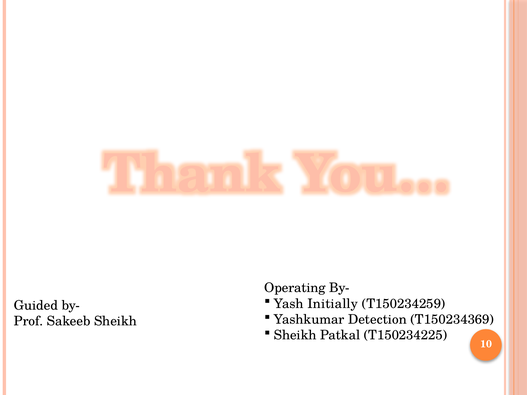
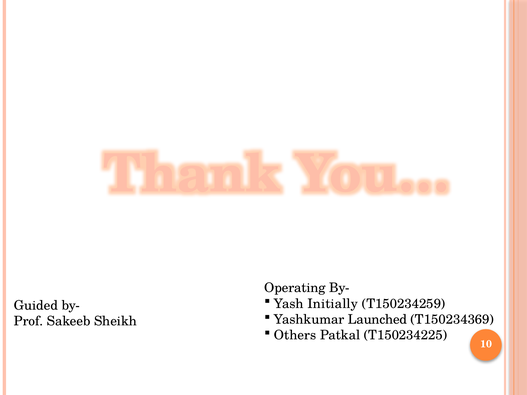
Detection: Detection -> Launched
Sheikh at (295, 336): Sheikh -> Others
